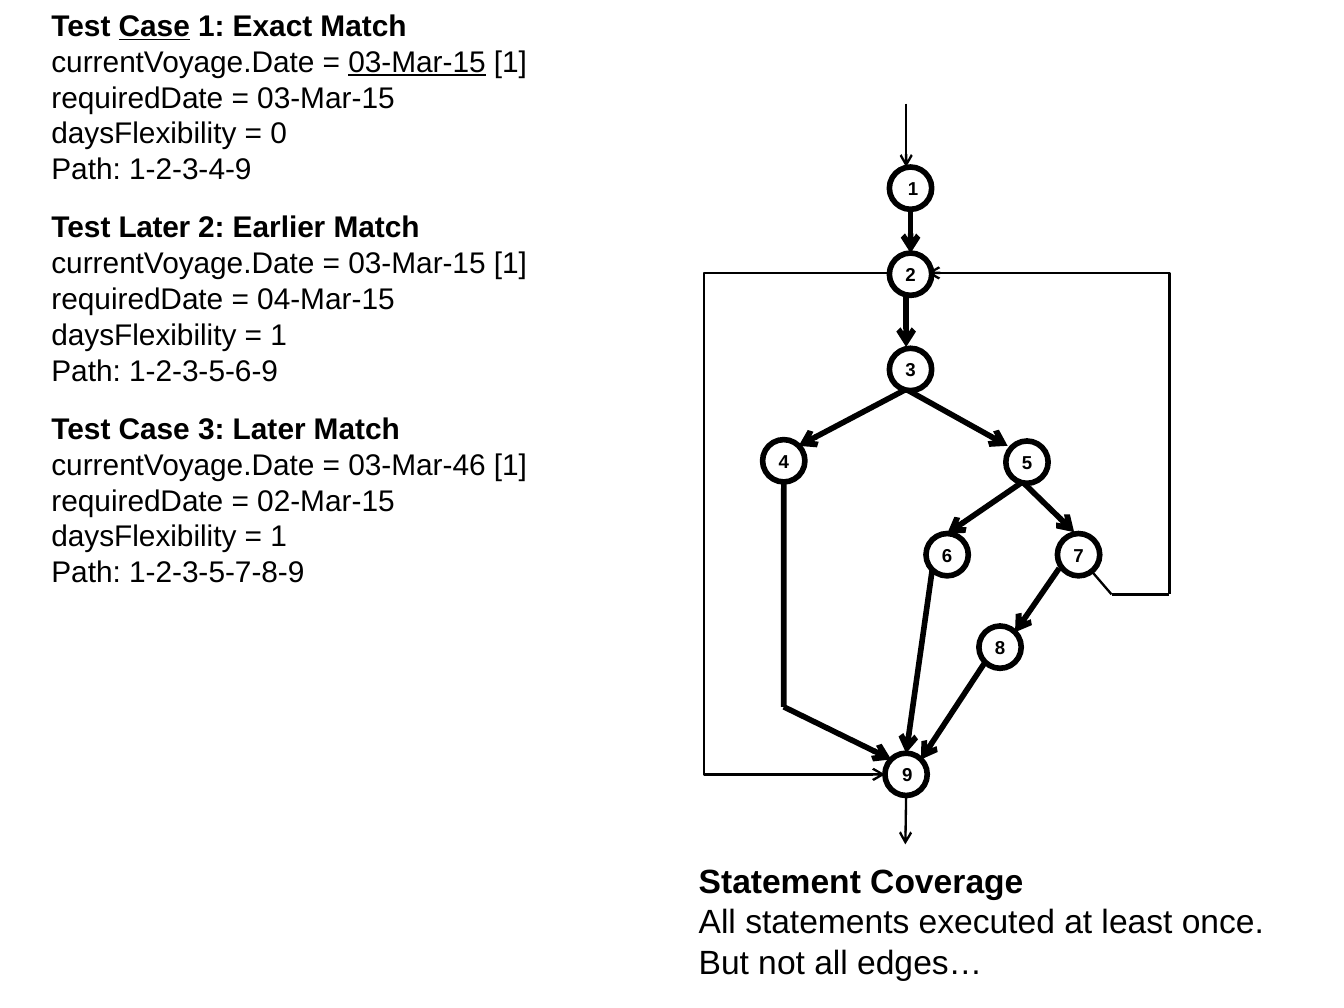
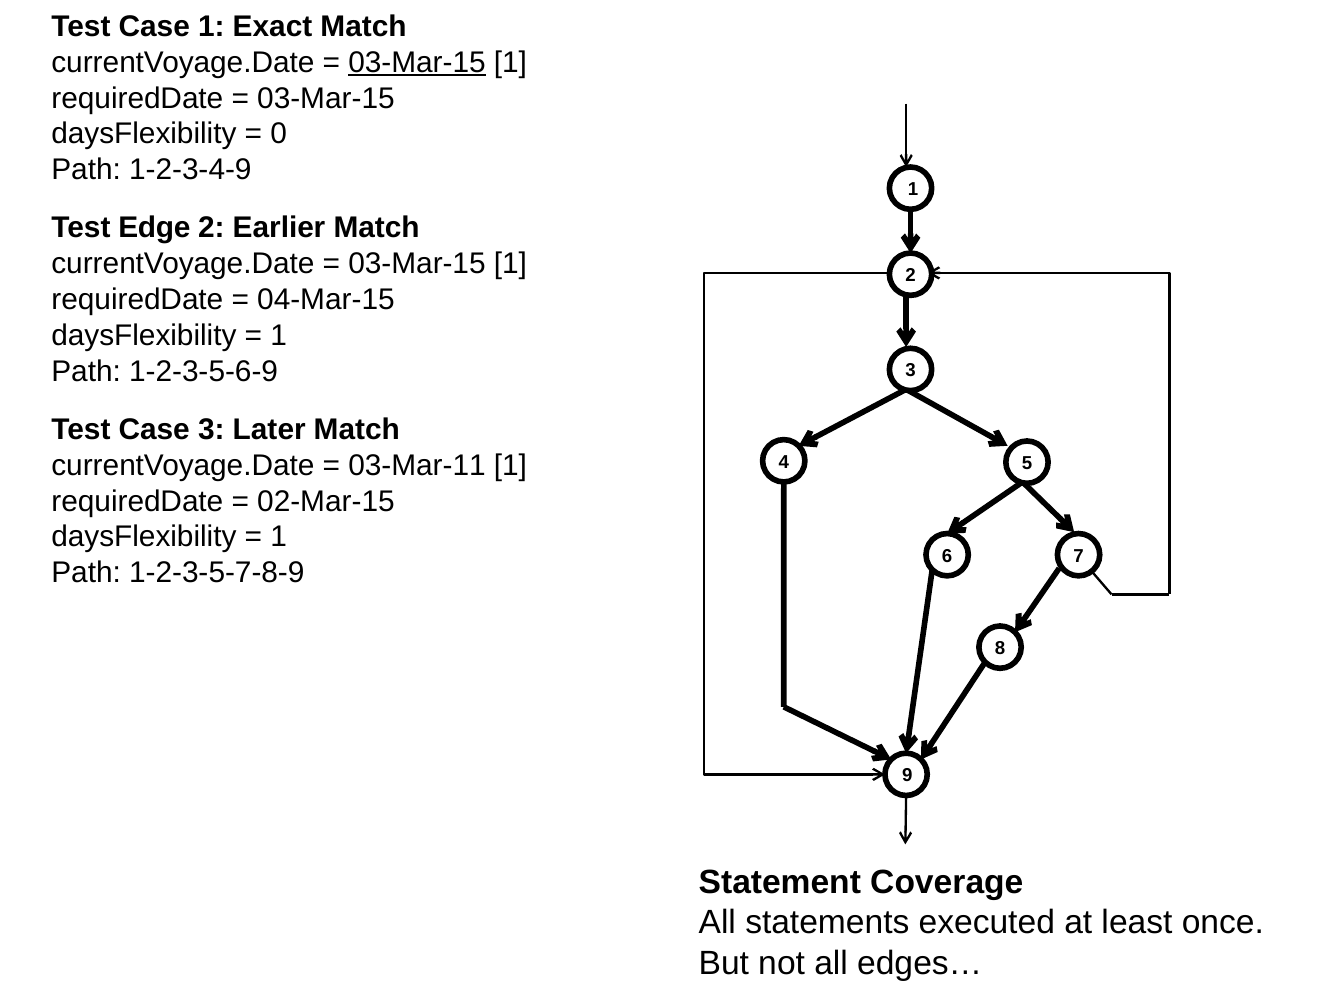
Case at (154, 27) underline: present -> none
Test Later: Later -> Edge
03-Mar-46: 03-Mar-46 -> 03-Mar-11
